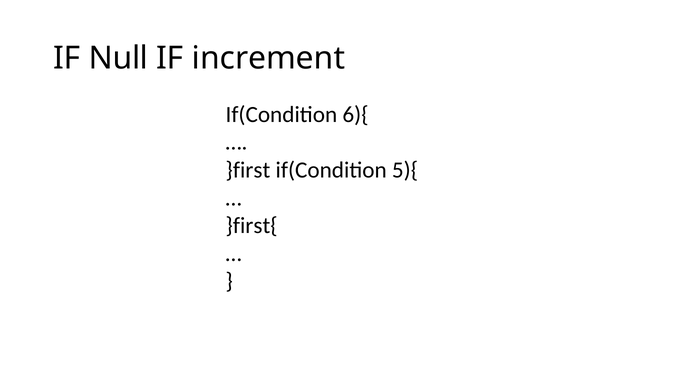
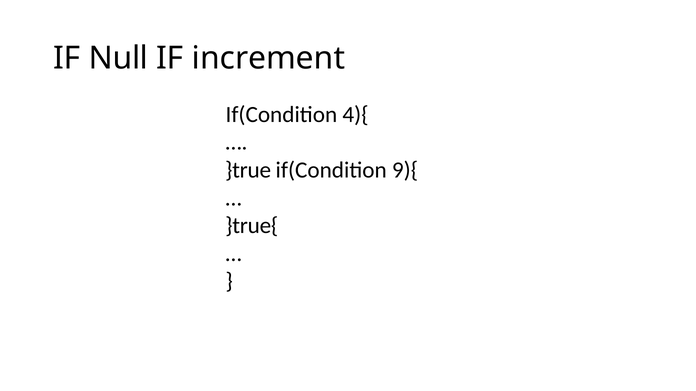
6){: 6){ -> 4){
}first: }first -> }true
5){: 5){ -> 9){
}first{: }first{ -> }true{
